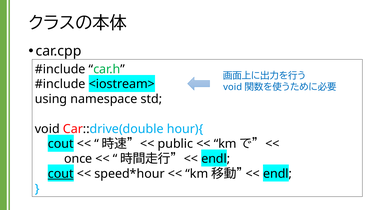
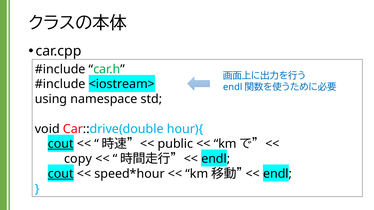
void at (233, 87): void -> endl
cout at (61, 144) underline: none -> present
once: once -> copy
